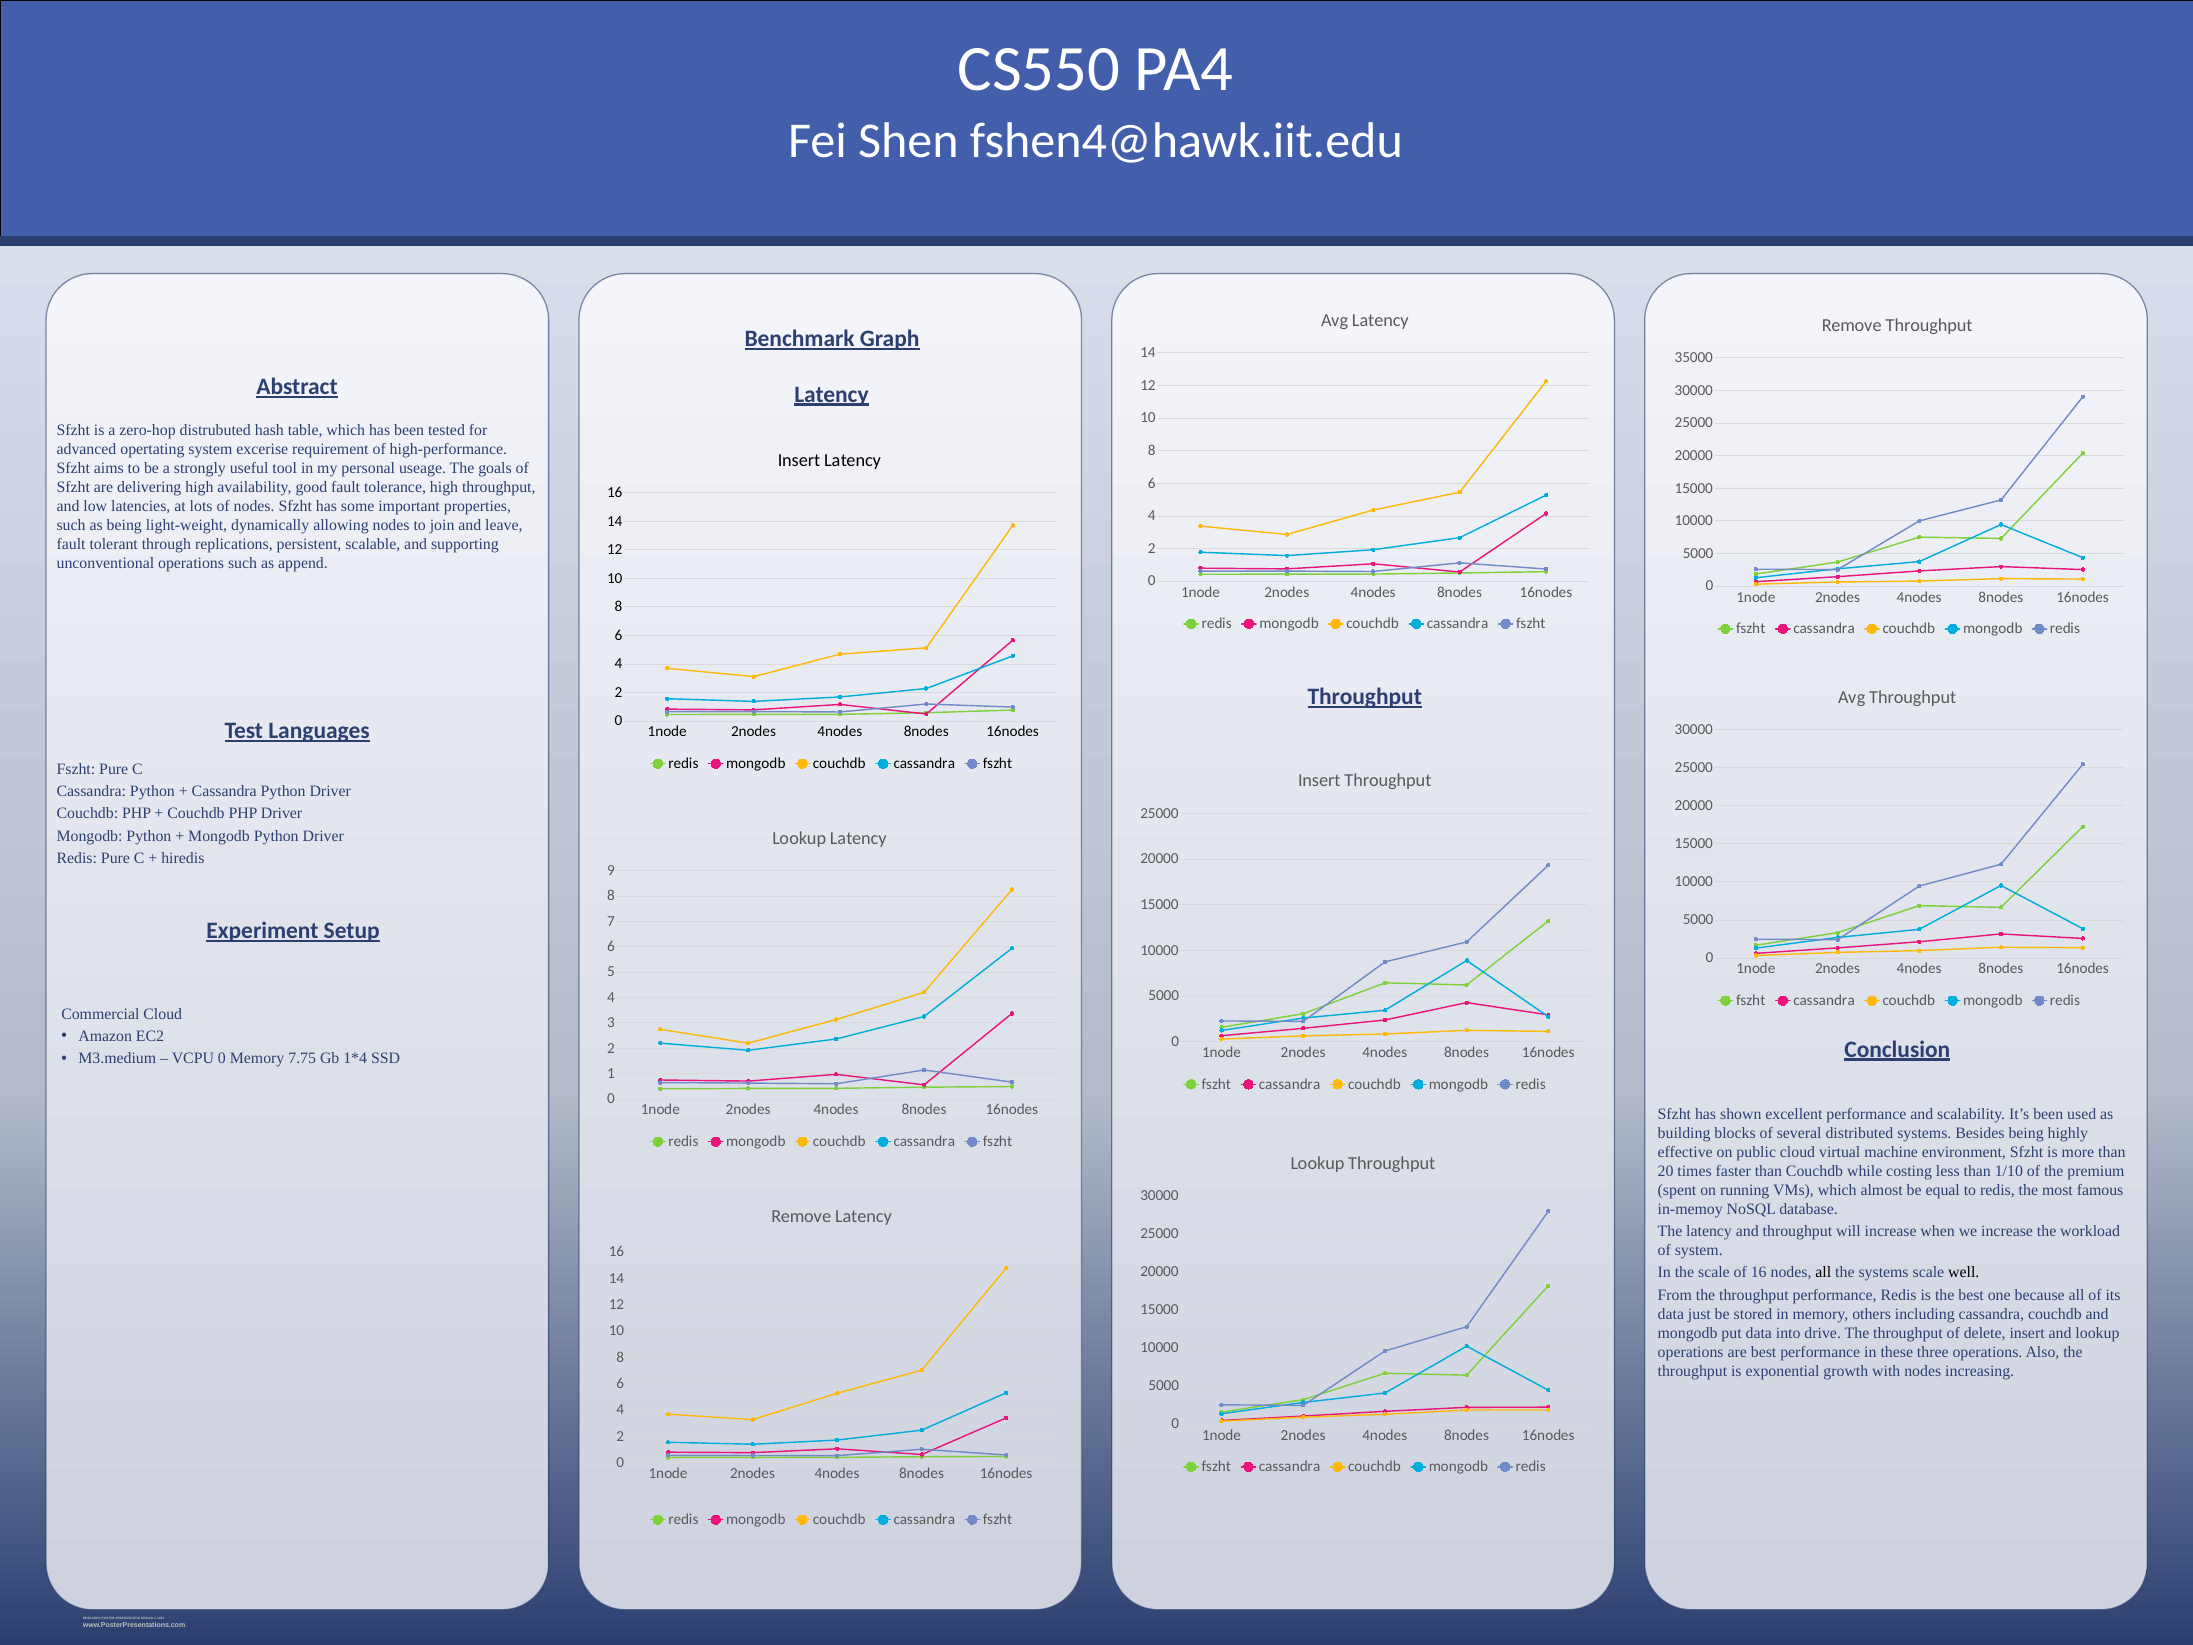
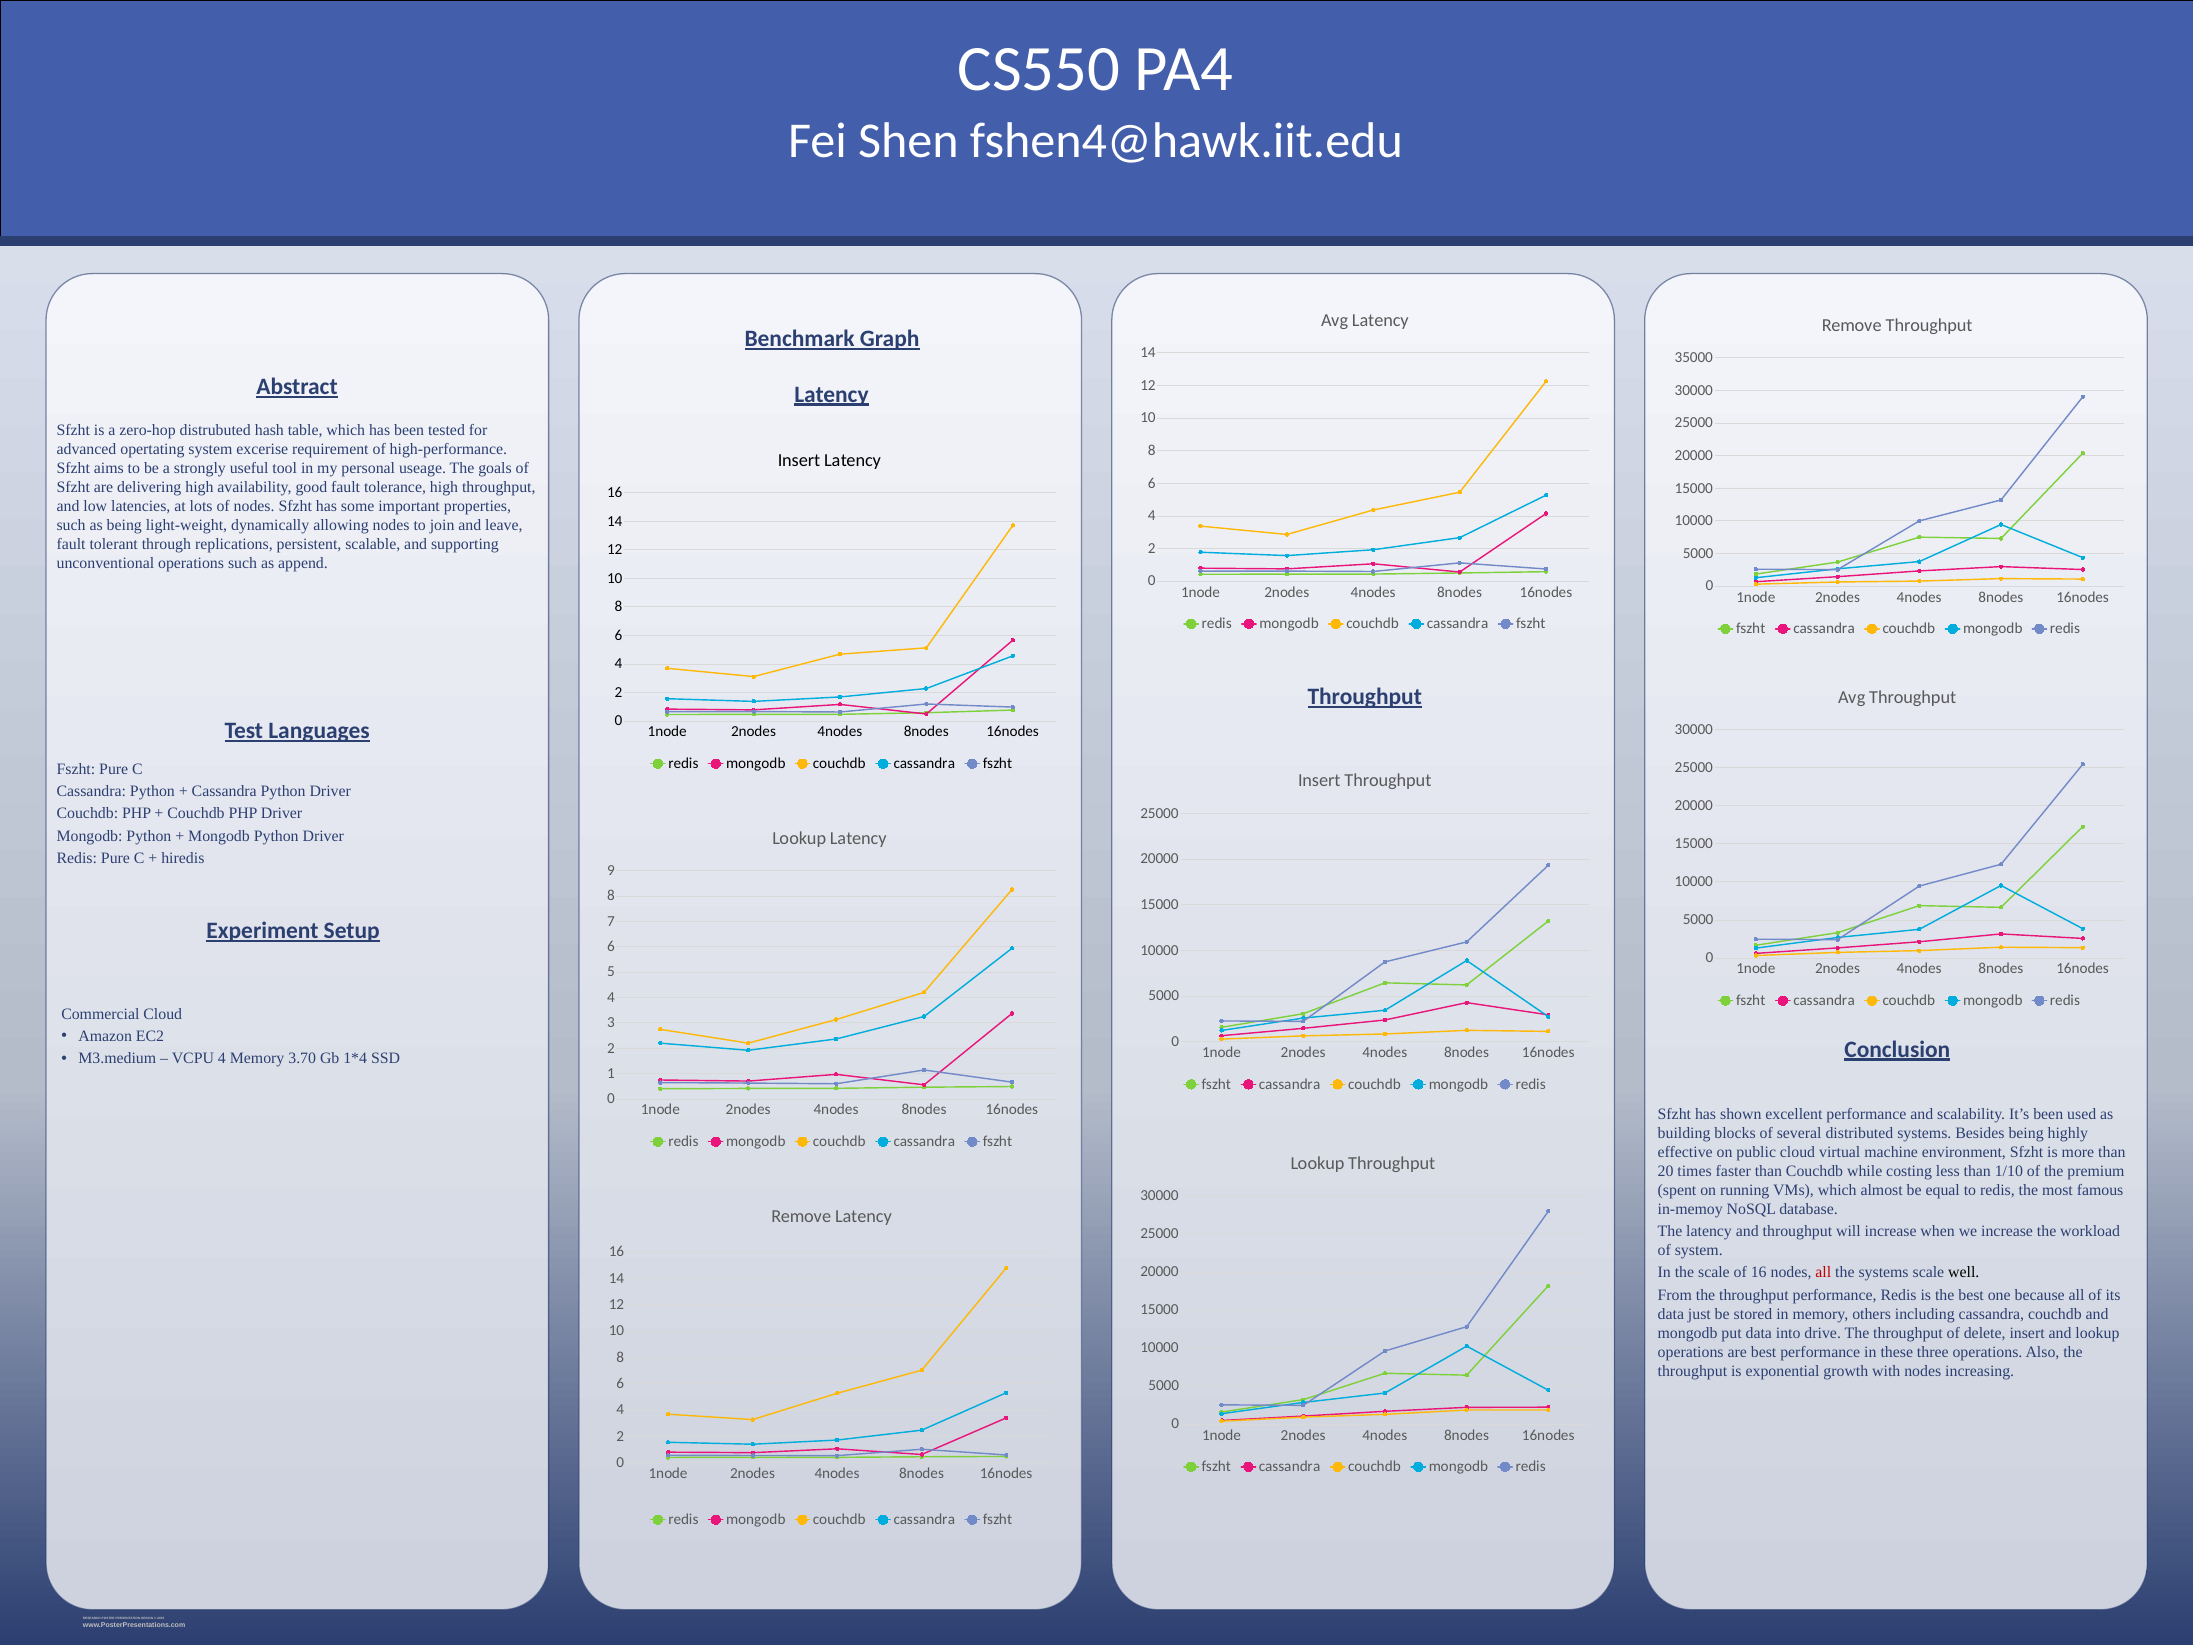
VCPU 0: 0 -> 4
7.75: 7.75 -> 3.70
all at (1823, 1272) colour: black -> red
